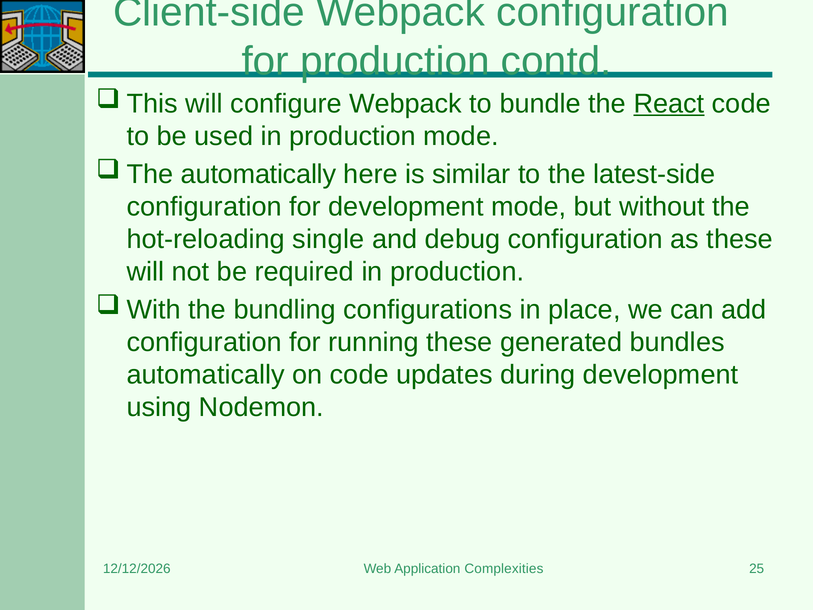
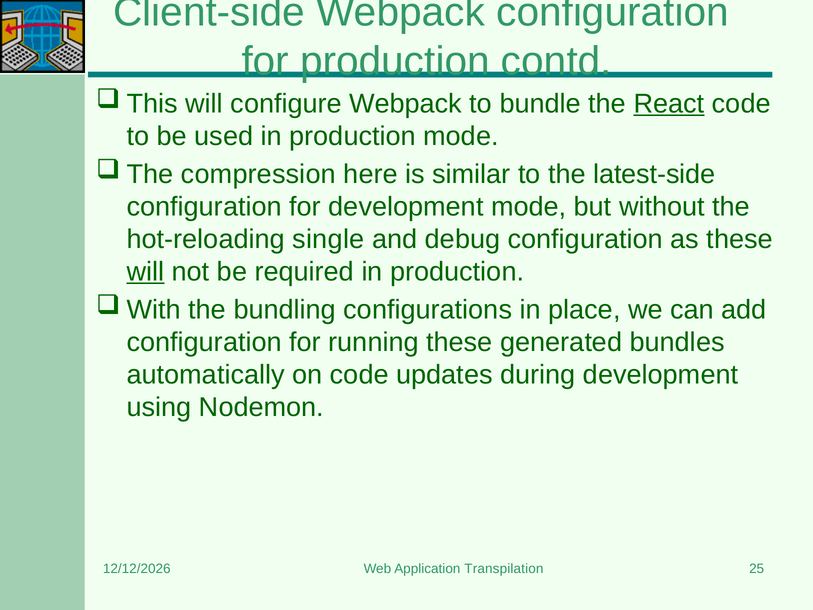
automatically at (259, 174): automatically -> compression
will at (146, 272) underline: none -> present
Complexities: Complexities -> Transpilation
